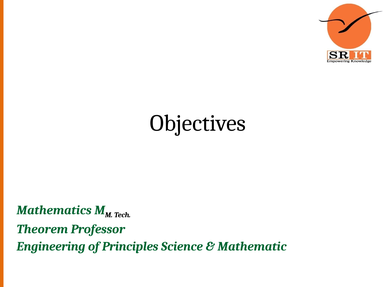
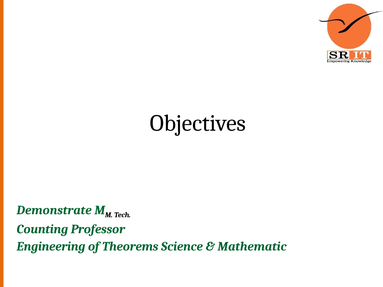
Mathematics: Mathematics -> Demonstrate
Theorem: Theorem -> Counting
Principles: Principles -> Theorems
